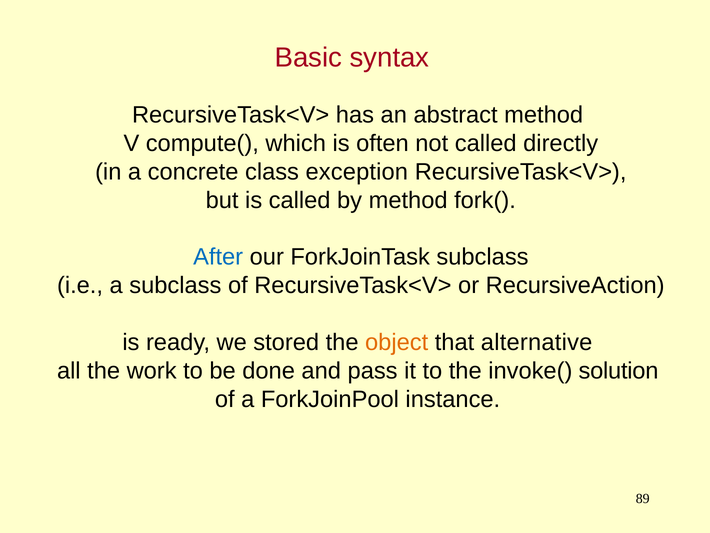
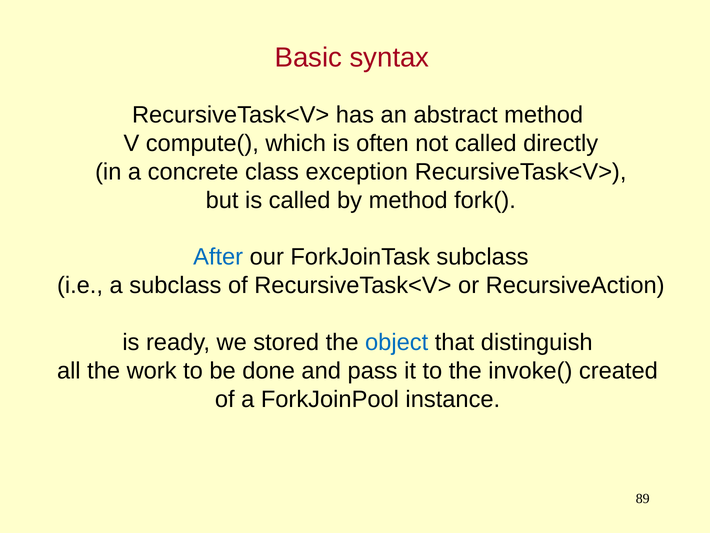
object colour: orange -> blue
alternative: alternative -> distinguish
solution: solution -> created
